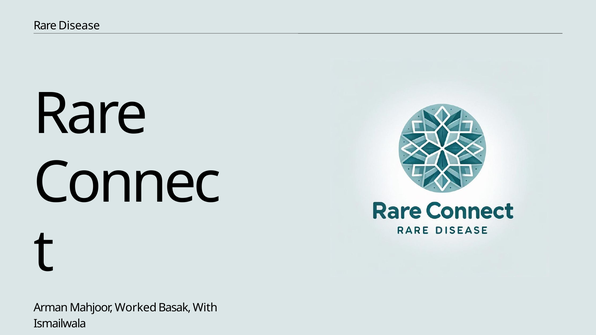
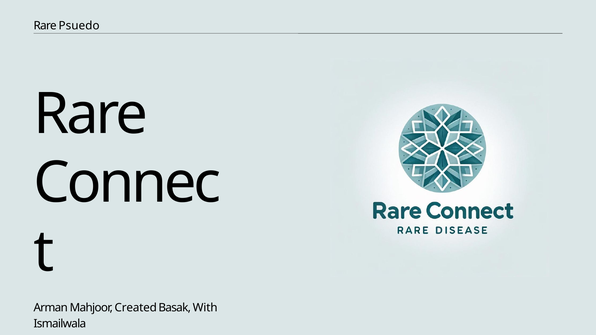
Disease: Disease -> Psuedo
Worked: Worked -> Created
